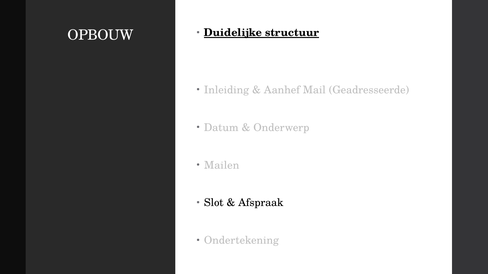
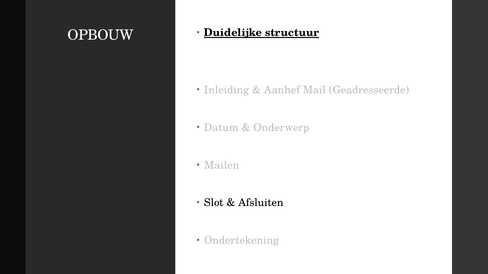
Afspraak: Afspraak -> Afsluiten
